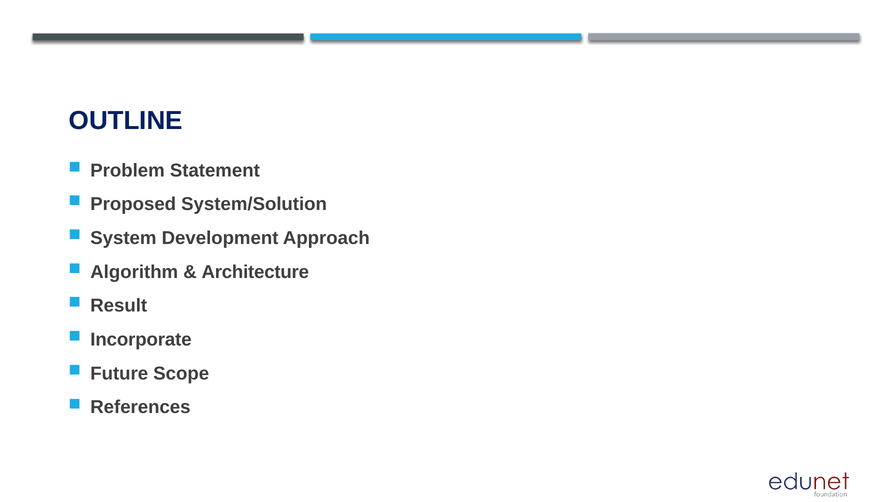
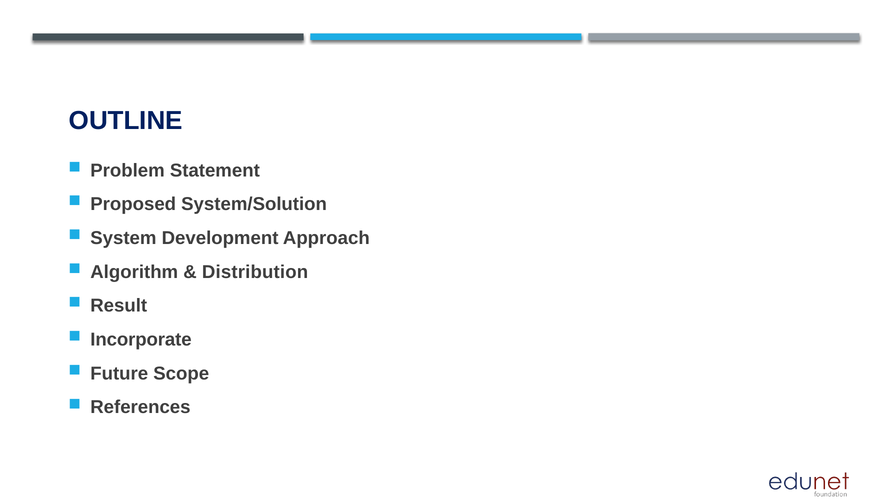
Architecture: Architecture -> Distribution
